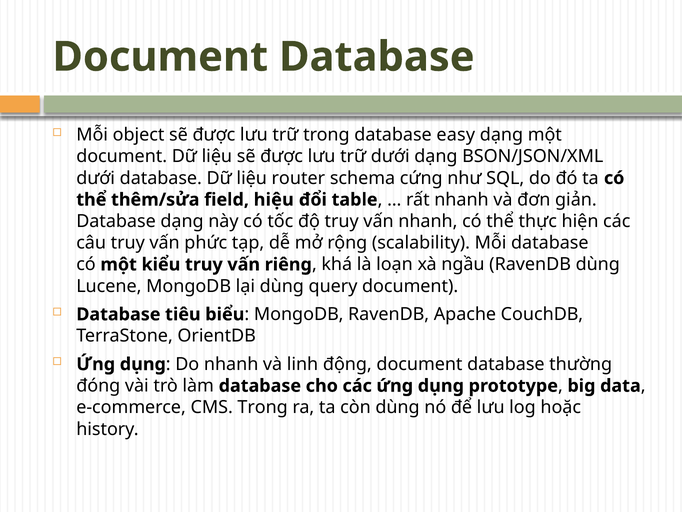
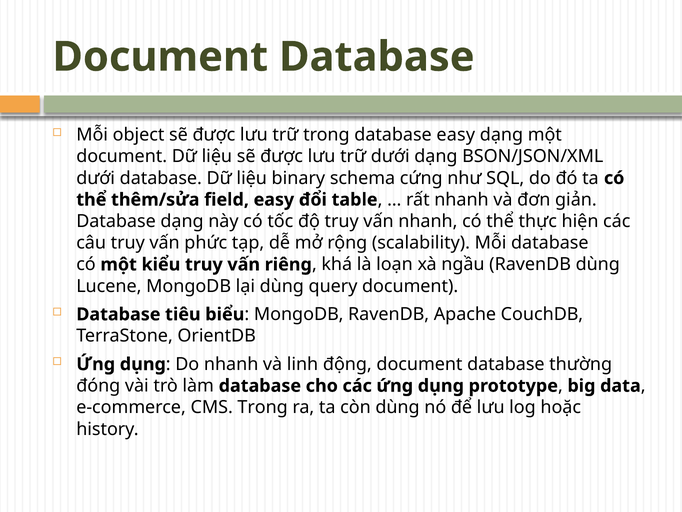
router: router -> binary
field hiệu: hiệu -> easy
